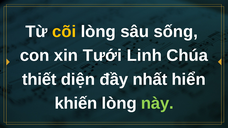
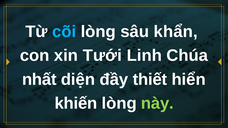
cõi colour: yellow -> light blue
sống: sống -> khẩn
thiết: thiết -> nhất
nhất: nhất -> thiết
